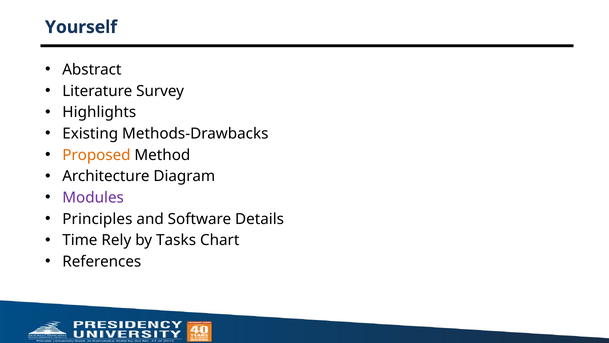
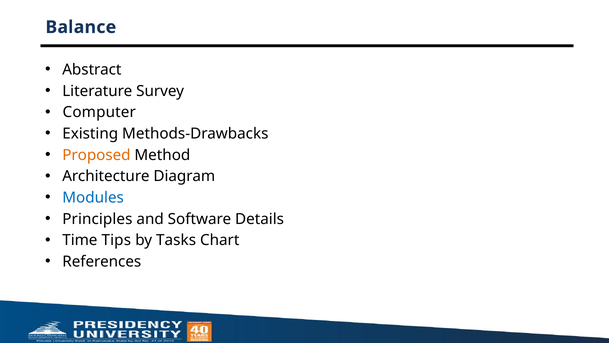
Yourself: Yourself -> Balance
Highlights: Highlights -> Computer
Modules colour: purple -> blue
Rely: Rely -> Tips
